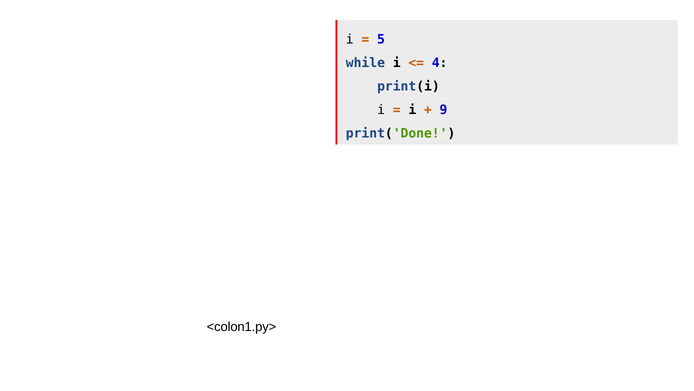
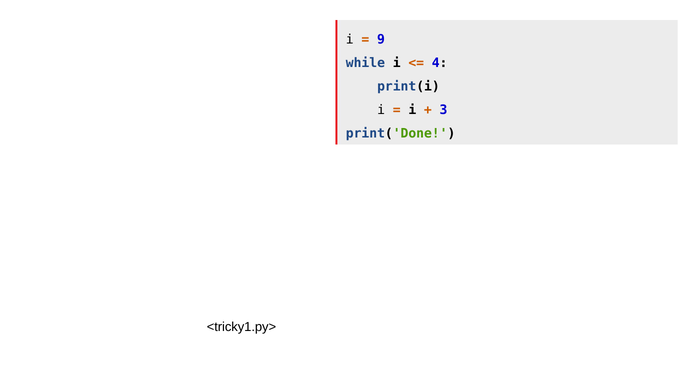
5: 5 -> 9
9: 9 -> 3
<colon1.py>: <colon1.py> -> <tricky1.py>
